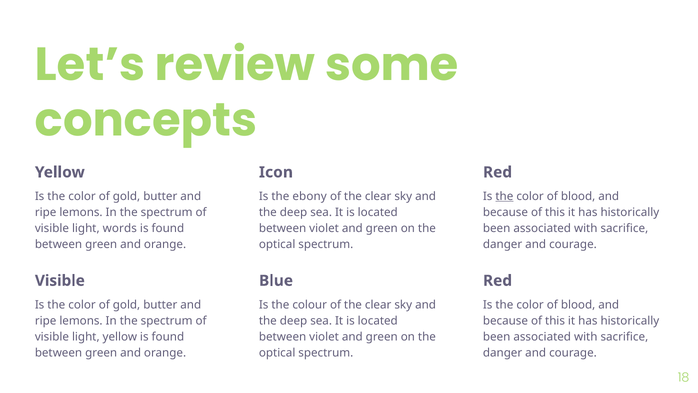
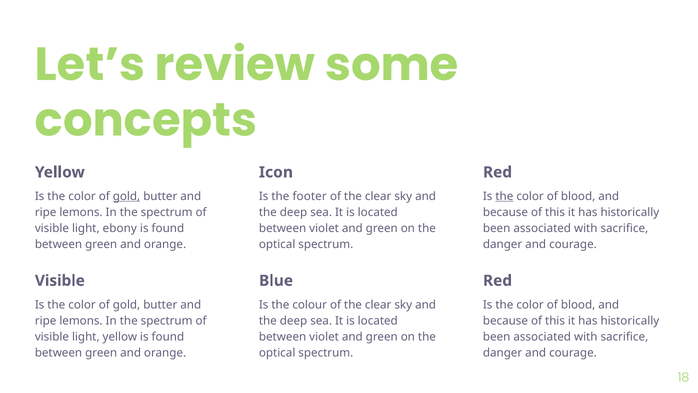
gold at (127, 196) underline: none -> present
ebony: ebony -> footer
words: words -> ebony
